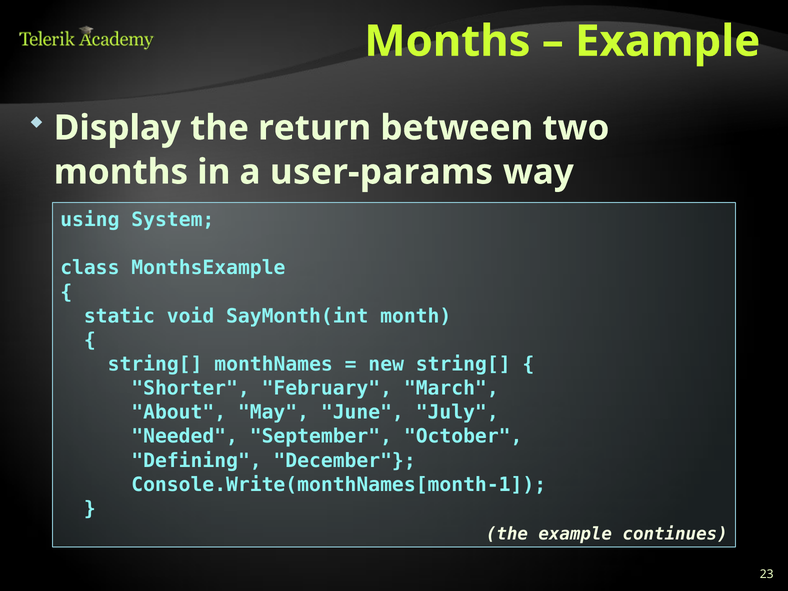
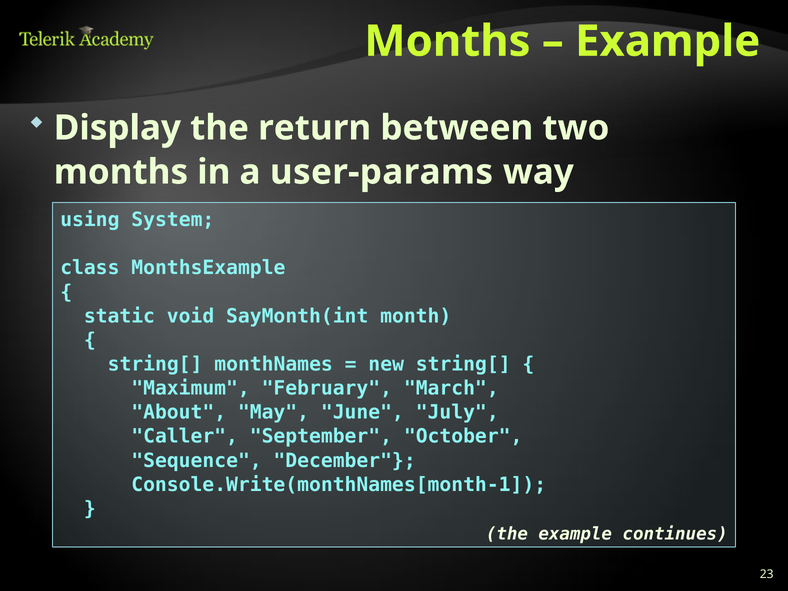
Shorter: Shorter -> Maximum
Needed: Needed -> Caller
Defining: Defining -> Sequence
